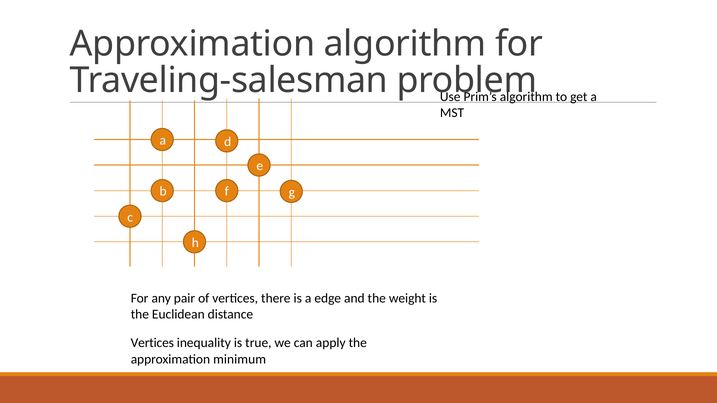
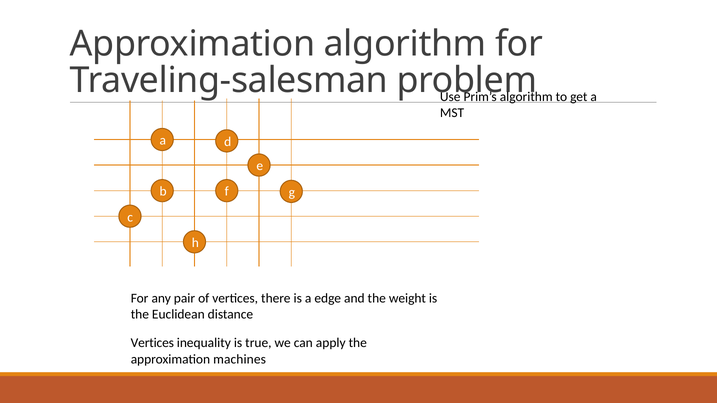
minimum: minimum -> machines
